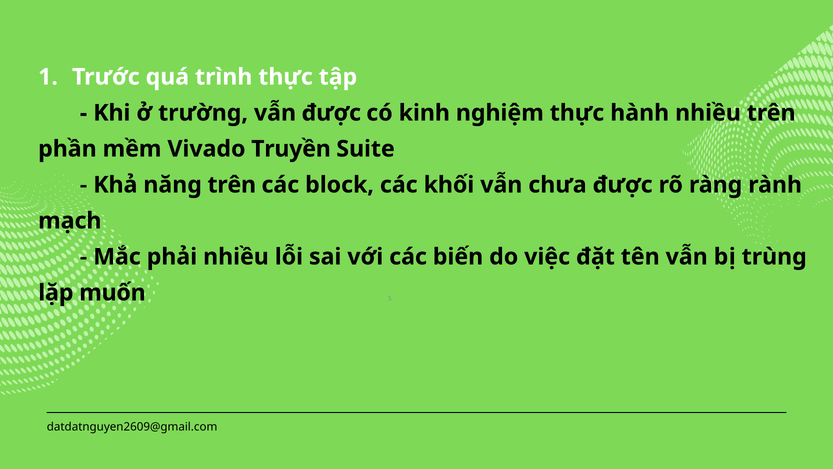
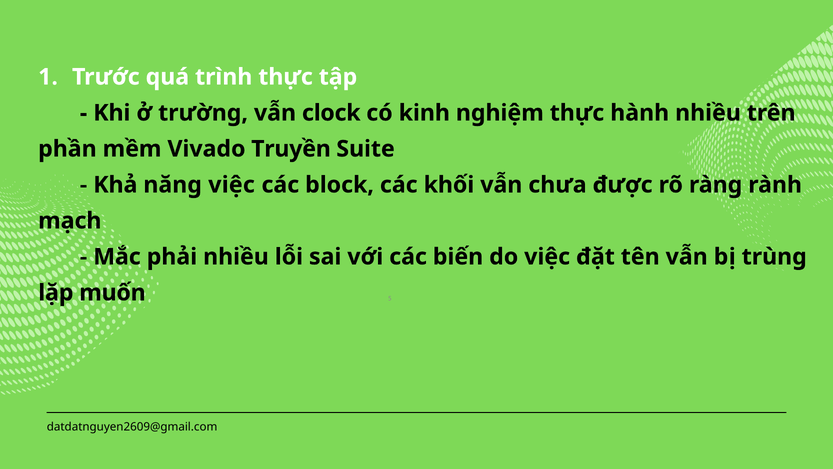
vẫn được: được -> clock
năng trên: trên -> việc
